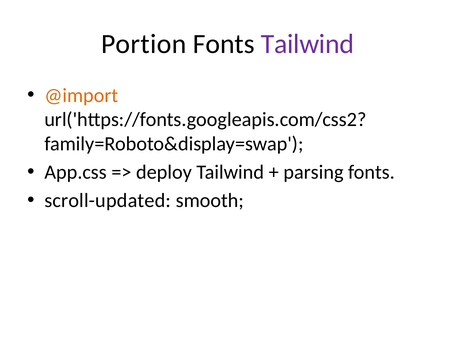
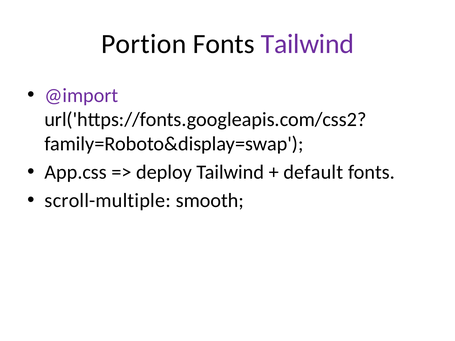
@import colour: orange -> purple
parsing: parsing -> default
scroll-updated: scroll-updated -> scroll-multiple
